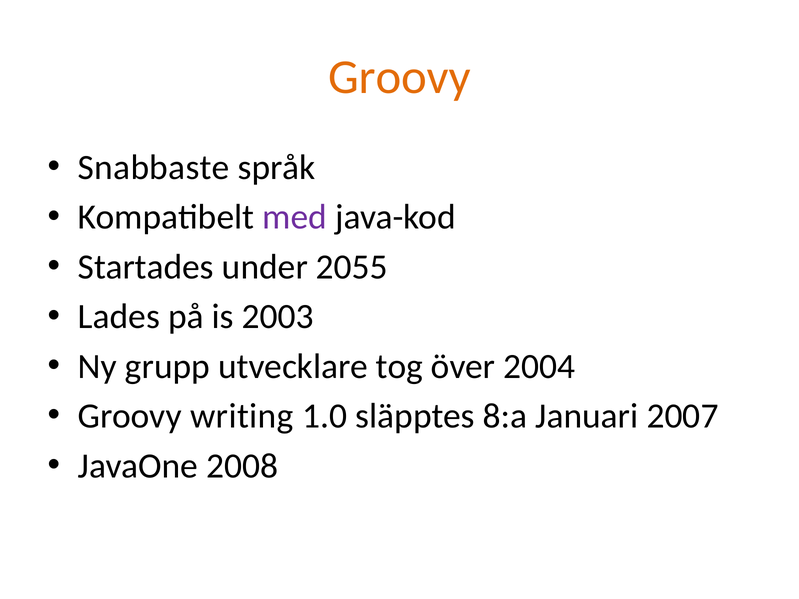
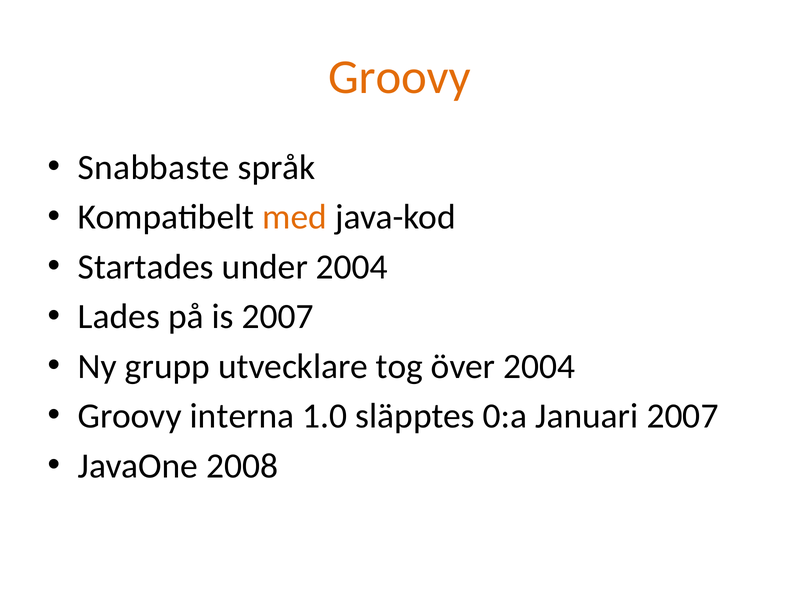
med colour: purple -> orange
under 2055: 2055 -> 2004
is 2003: 2003 -> 2007
writing: writing -> interna
8:a: 8:a -> 0:a
